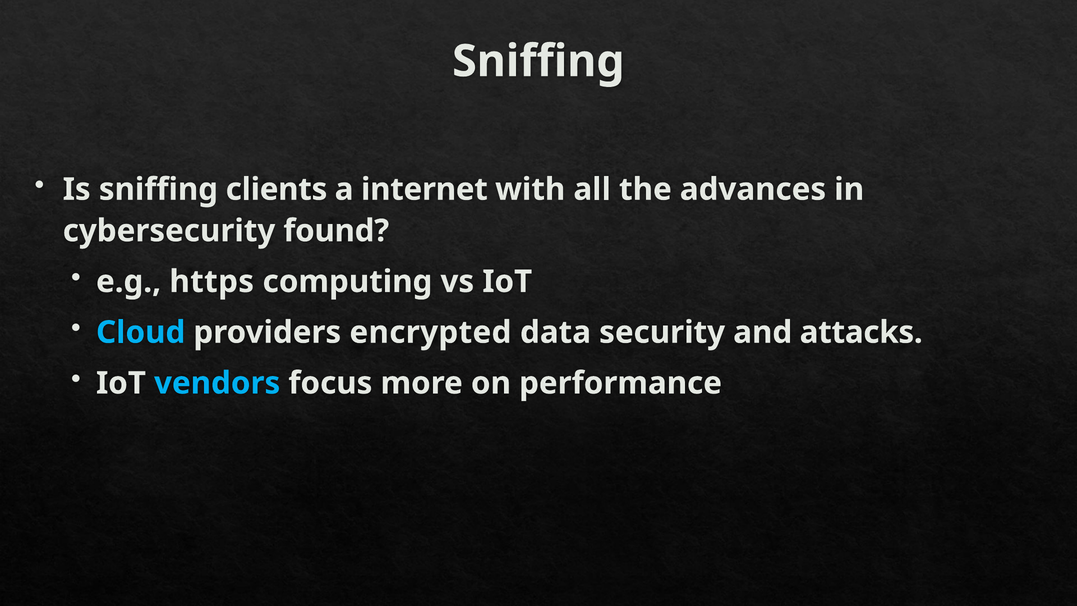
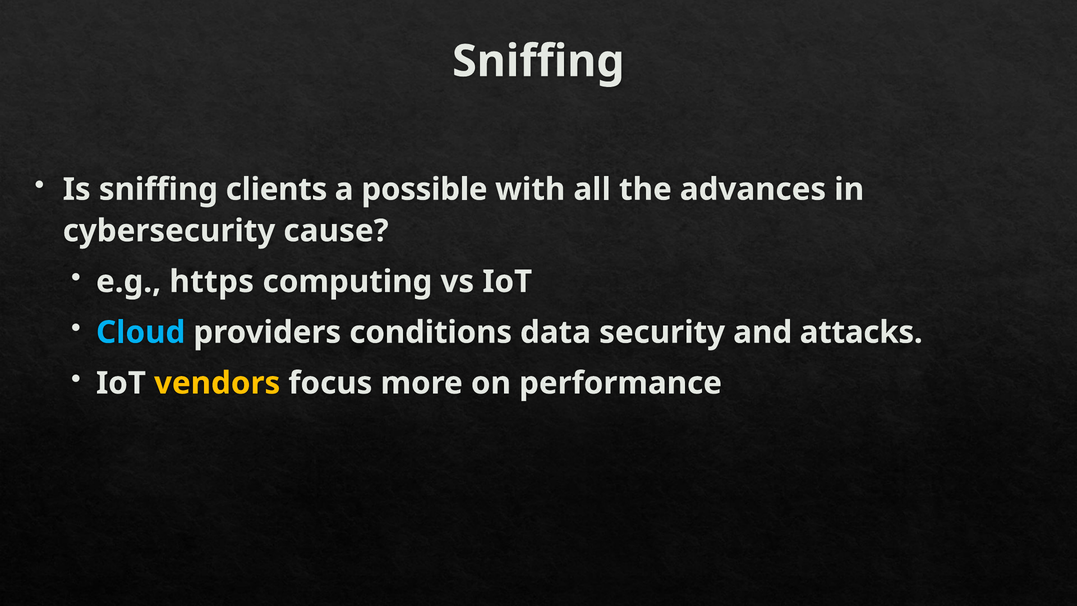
internet: internet -> possible
found: found -> cause
encrypted: encrypted -> conditions
vendors colour: light blue -> yellow
